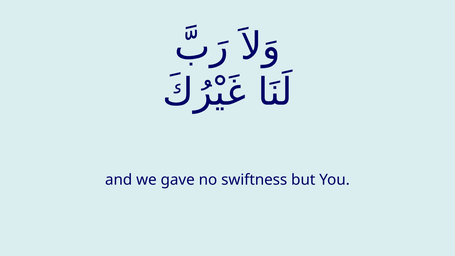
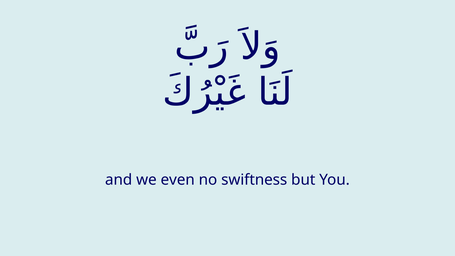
gave: gave -> even
